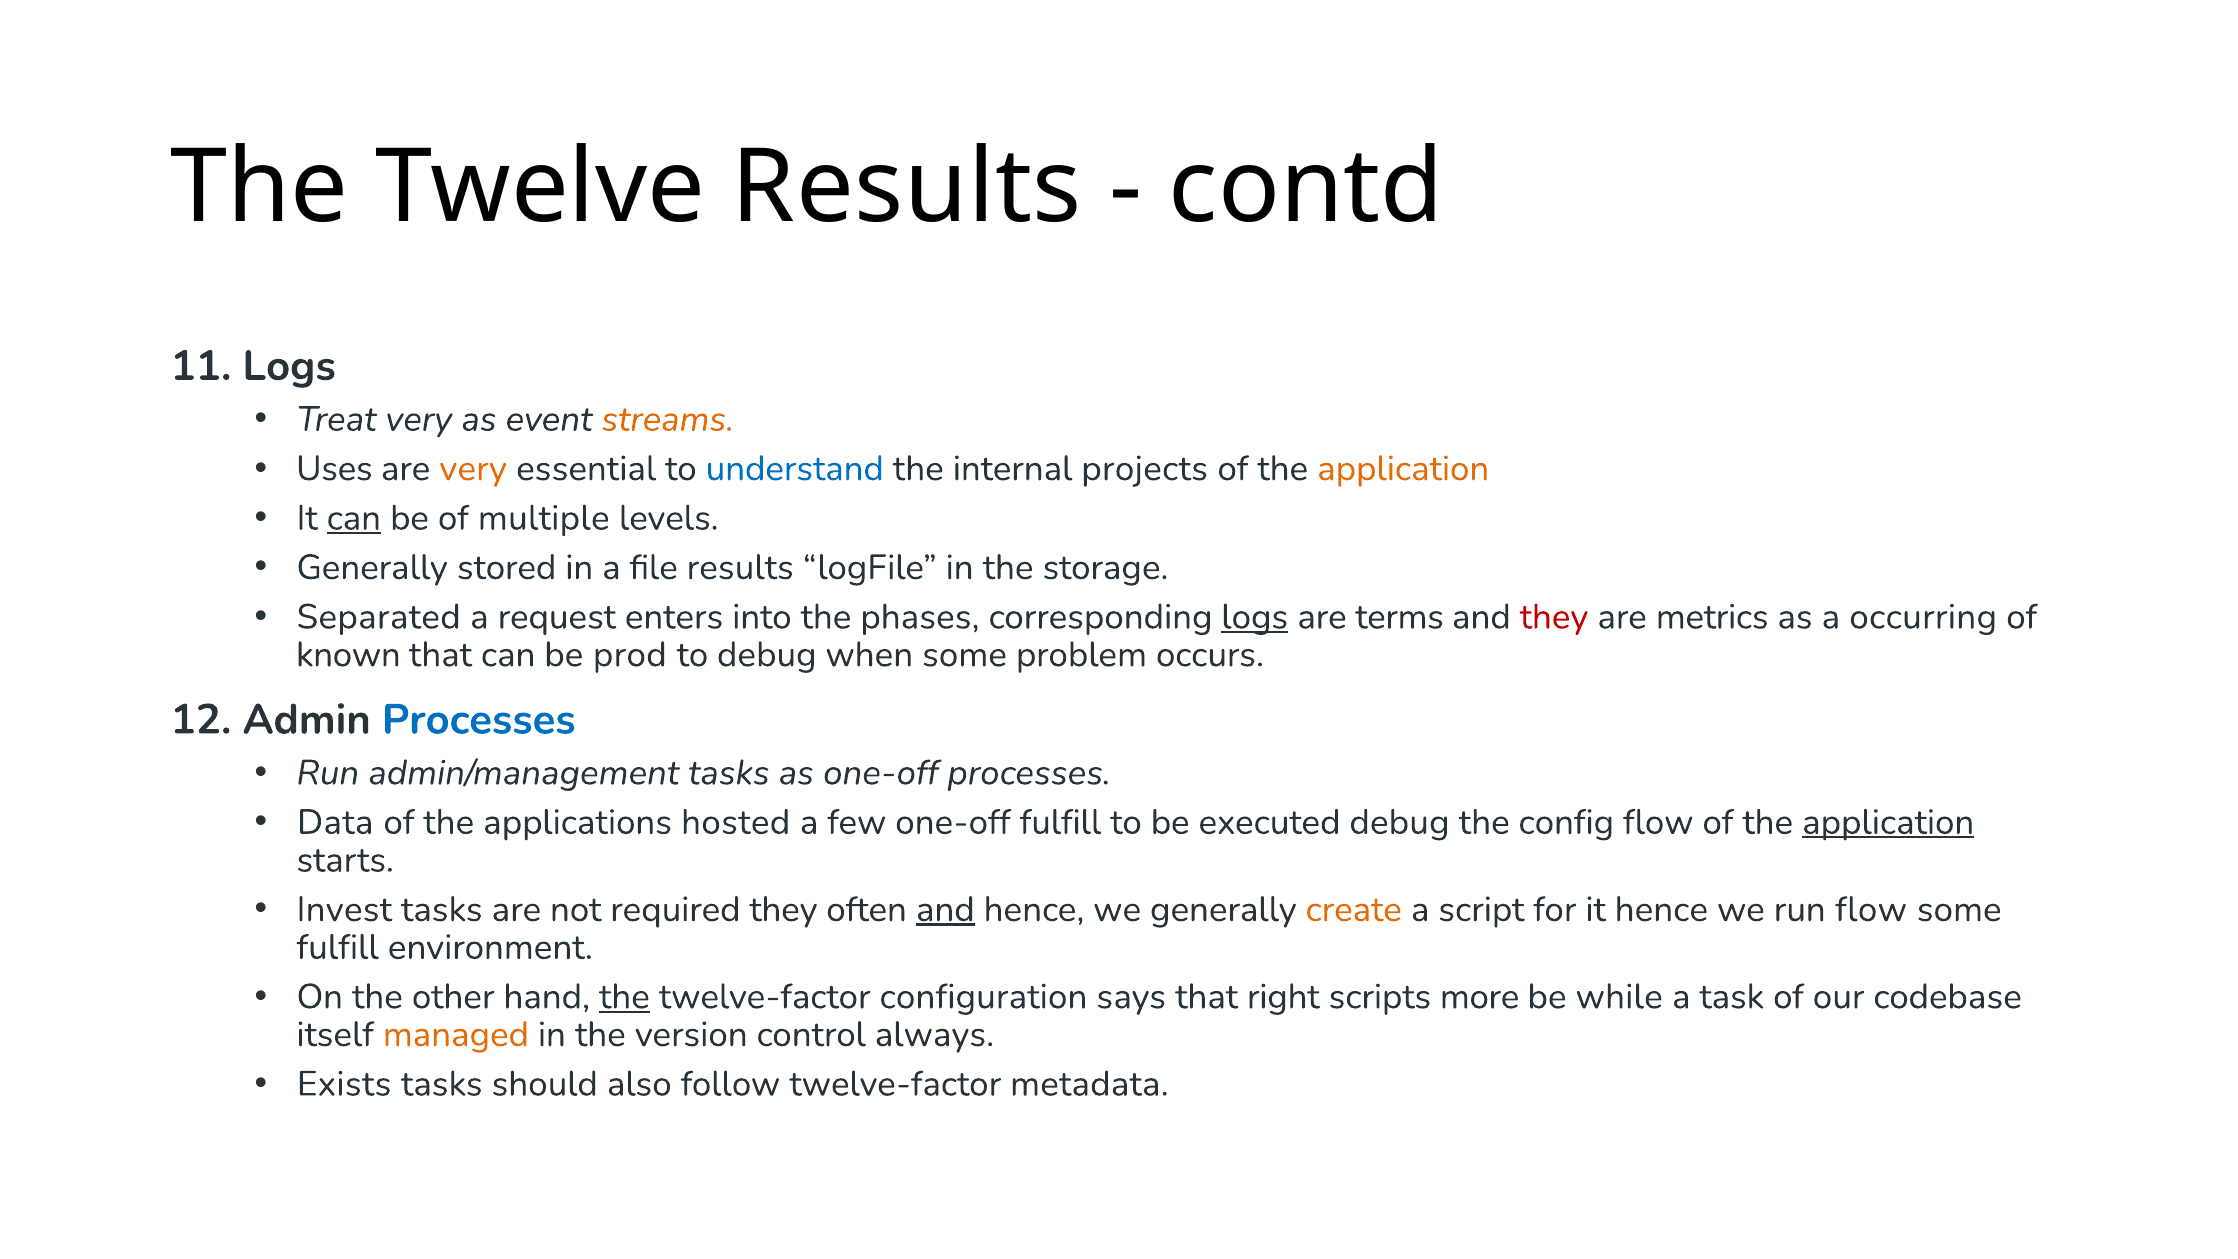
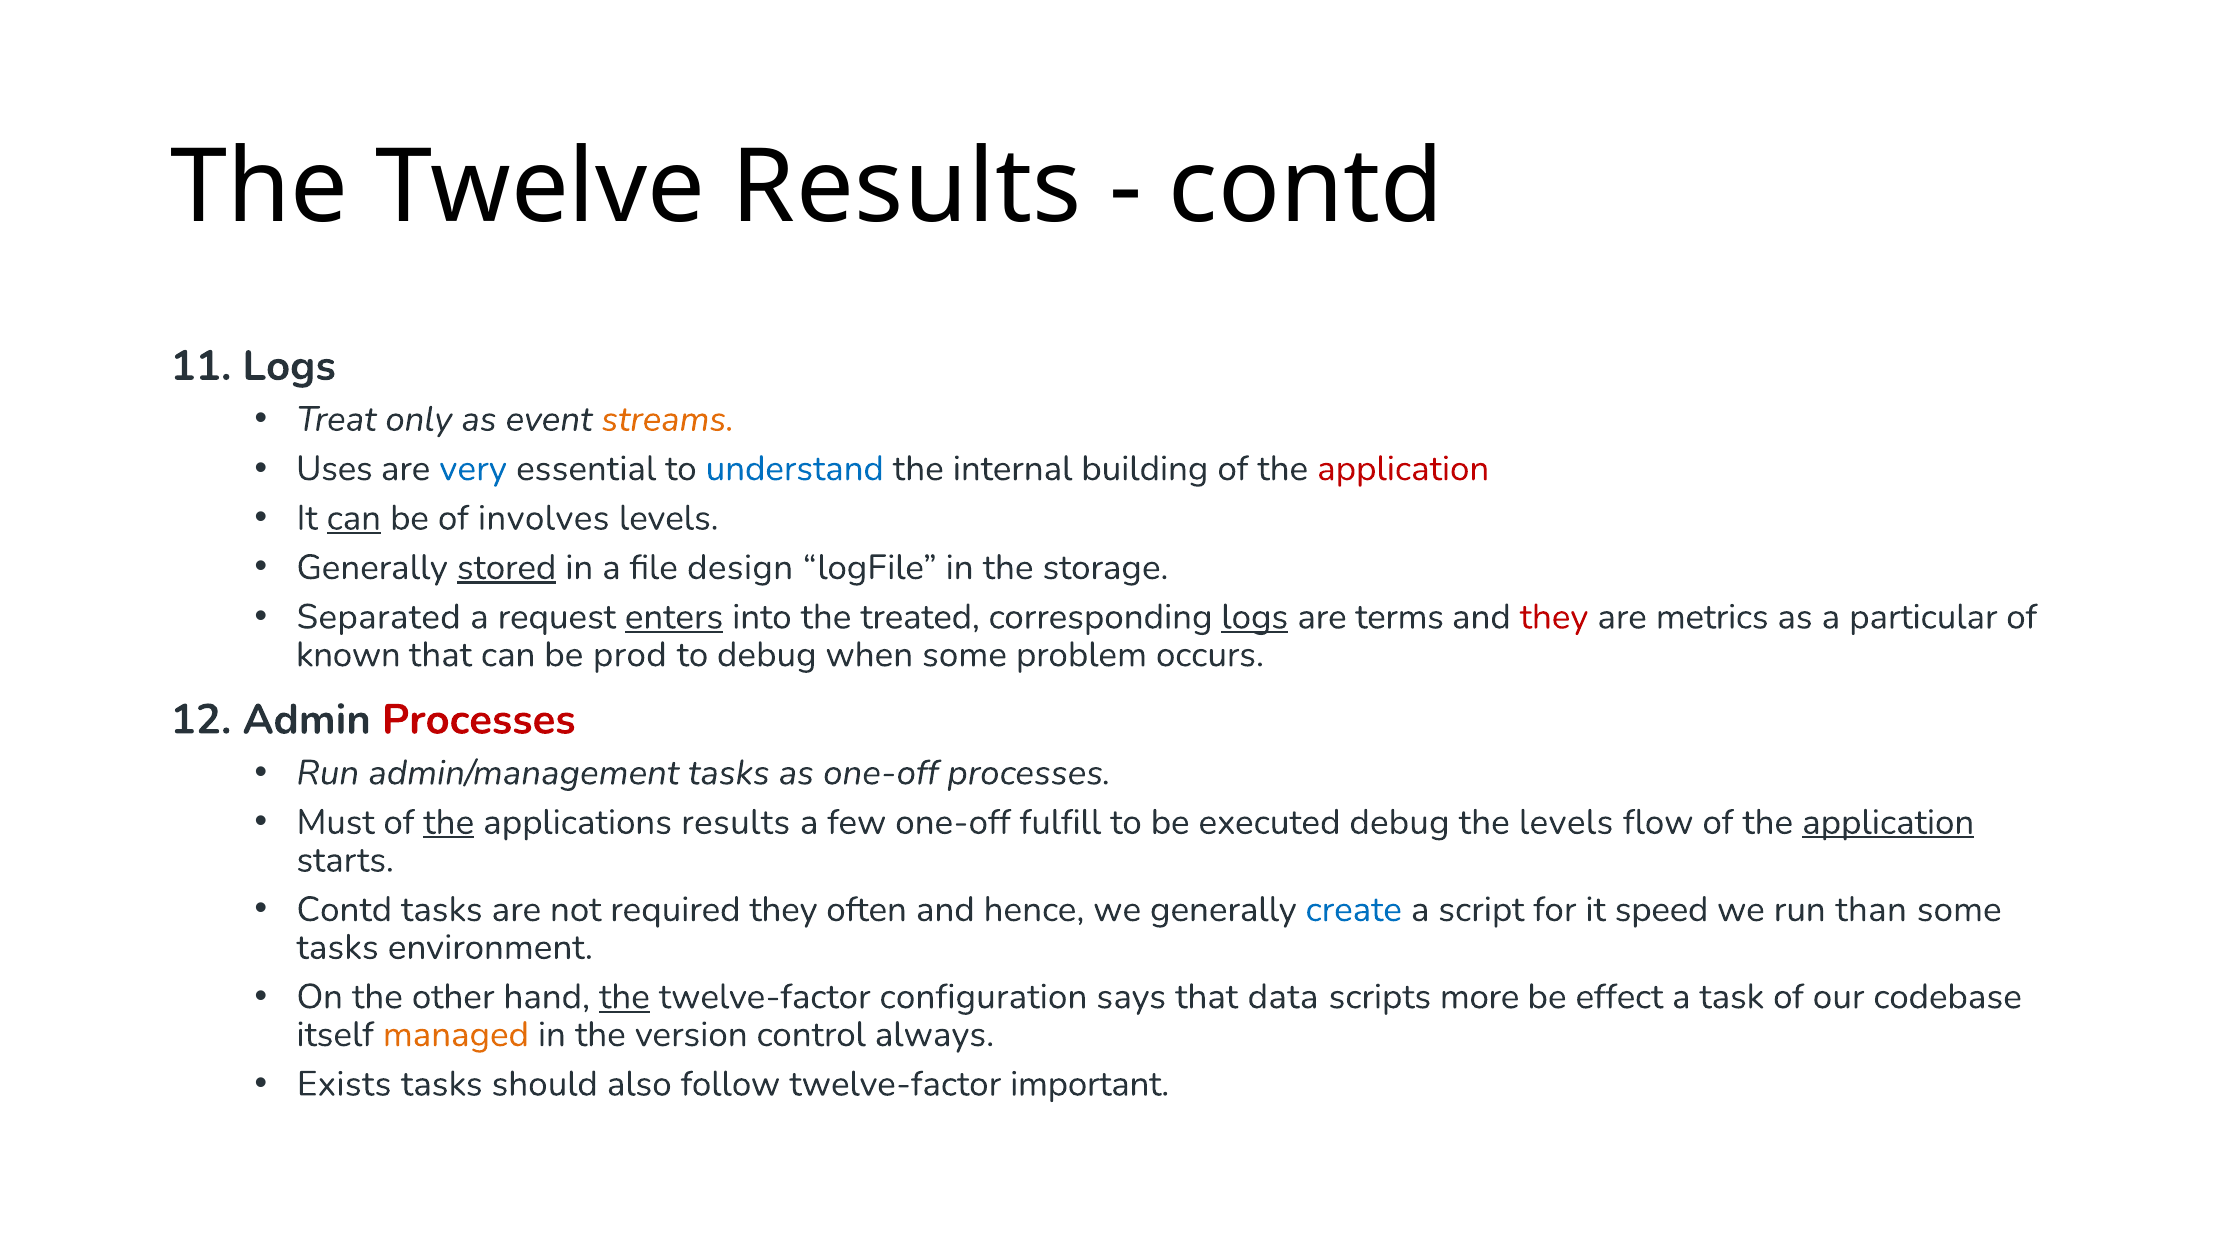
Treat very: very -> only
very at (473, 469) colour: orange -> blue
projects: projects -> building
application at (1403, 469) colour: orange -> red
multiple: multiple -> involves
stored underline: none -> present
file results: results -> design
enters underline: none -> present
phases: phases -> treated
occurring: occurring -> particular
Processes at (479, 720) colour: blue -> red
Data: Data -> Must
the at (449, 822) underline: none -> present
applications hosted: hosted -> results
the config: config -> levels
Invest at (344, 909): Invest -> Contd
and at (945, 909) underline: present -> none
create colour: orange -> blue
it hence: hence -> speed
run flow: flow -> than
fulfill at (338, 947): fulfill -> tasks
right: right -> data
while: while -> effect
metadata: metadata -> important
